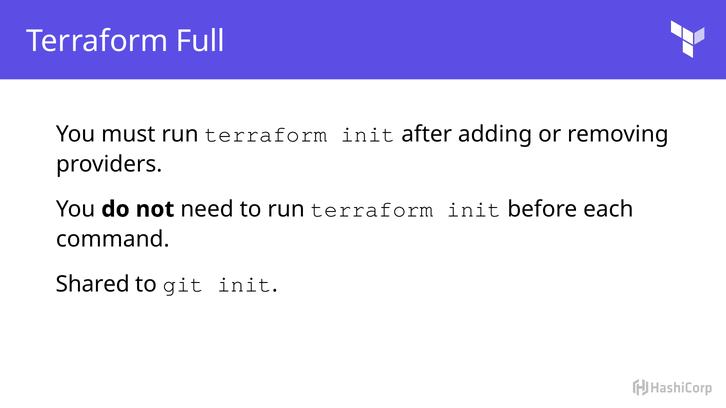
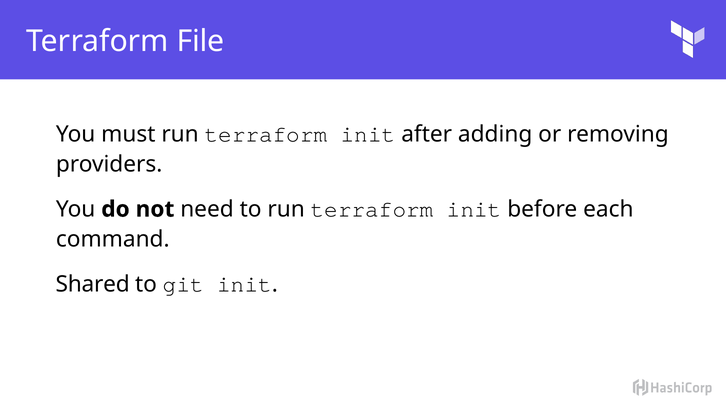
Full: Full -> File
